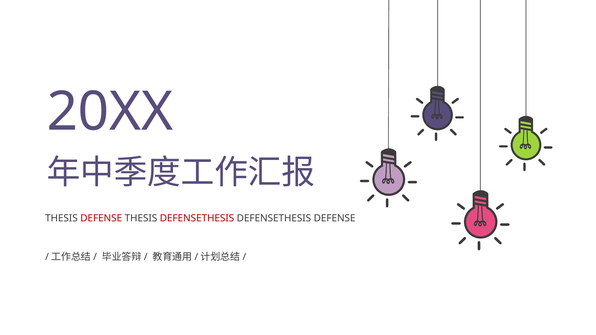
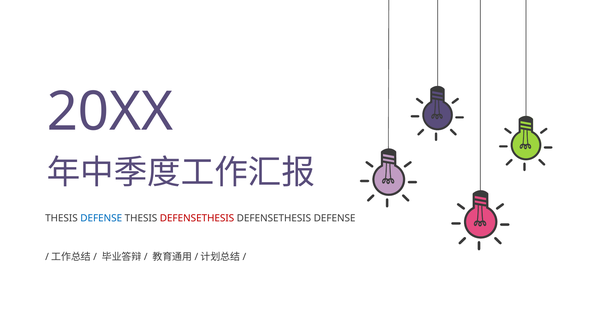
DEFENSE at (101, 218) colour: red -> blue
